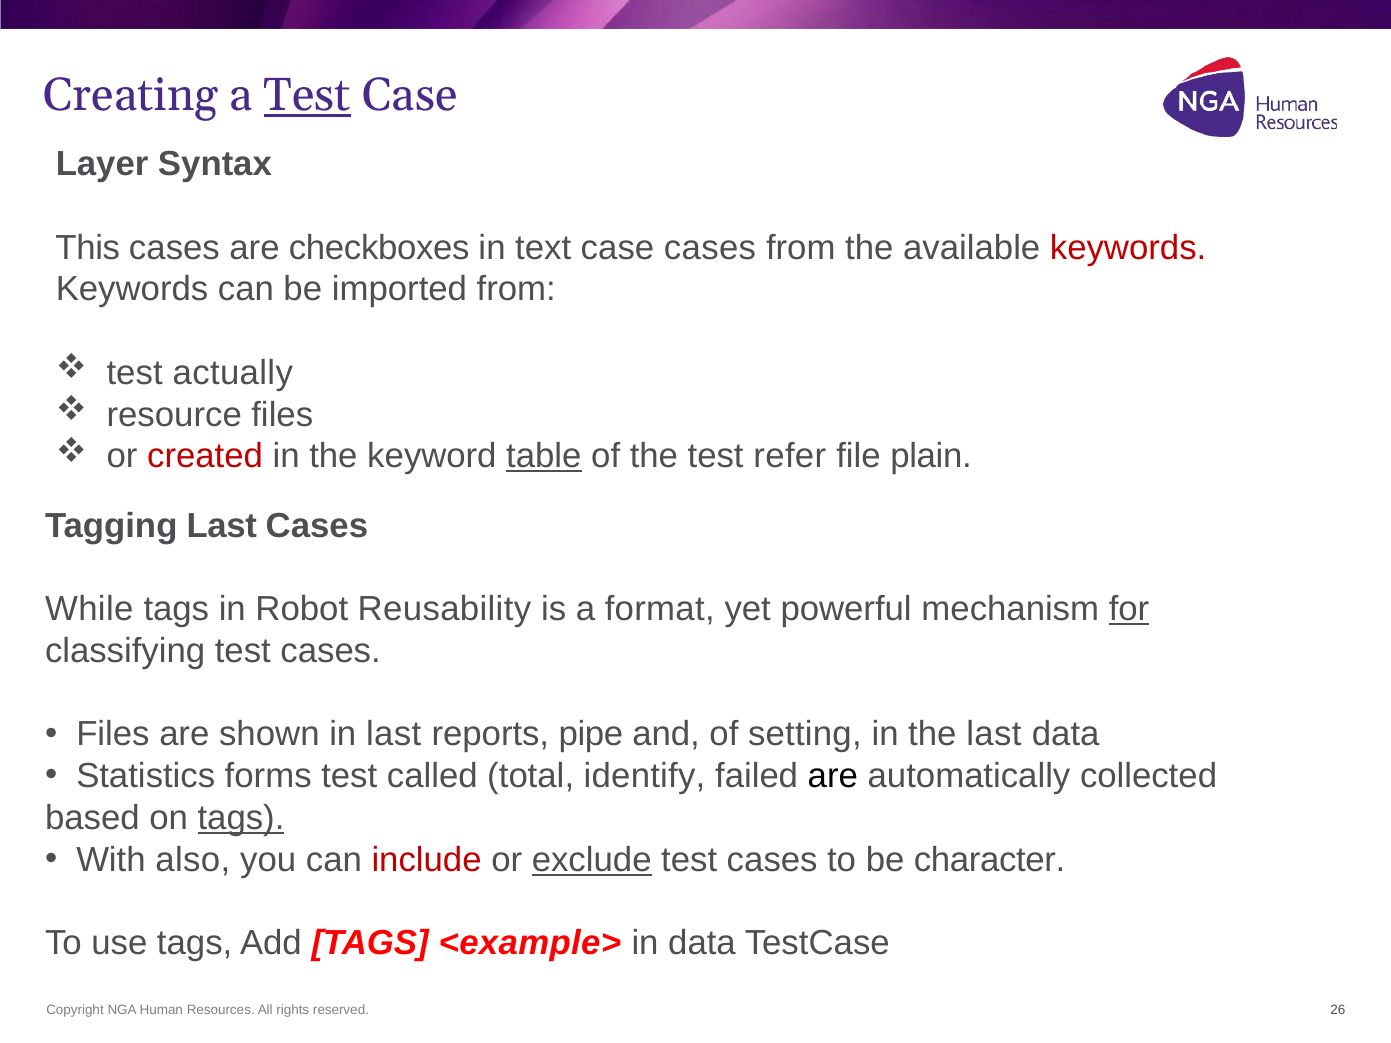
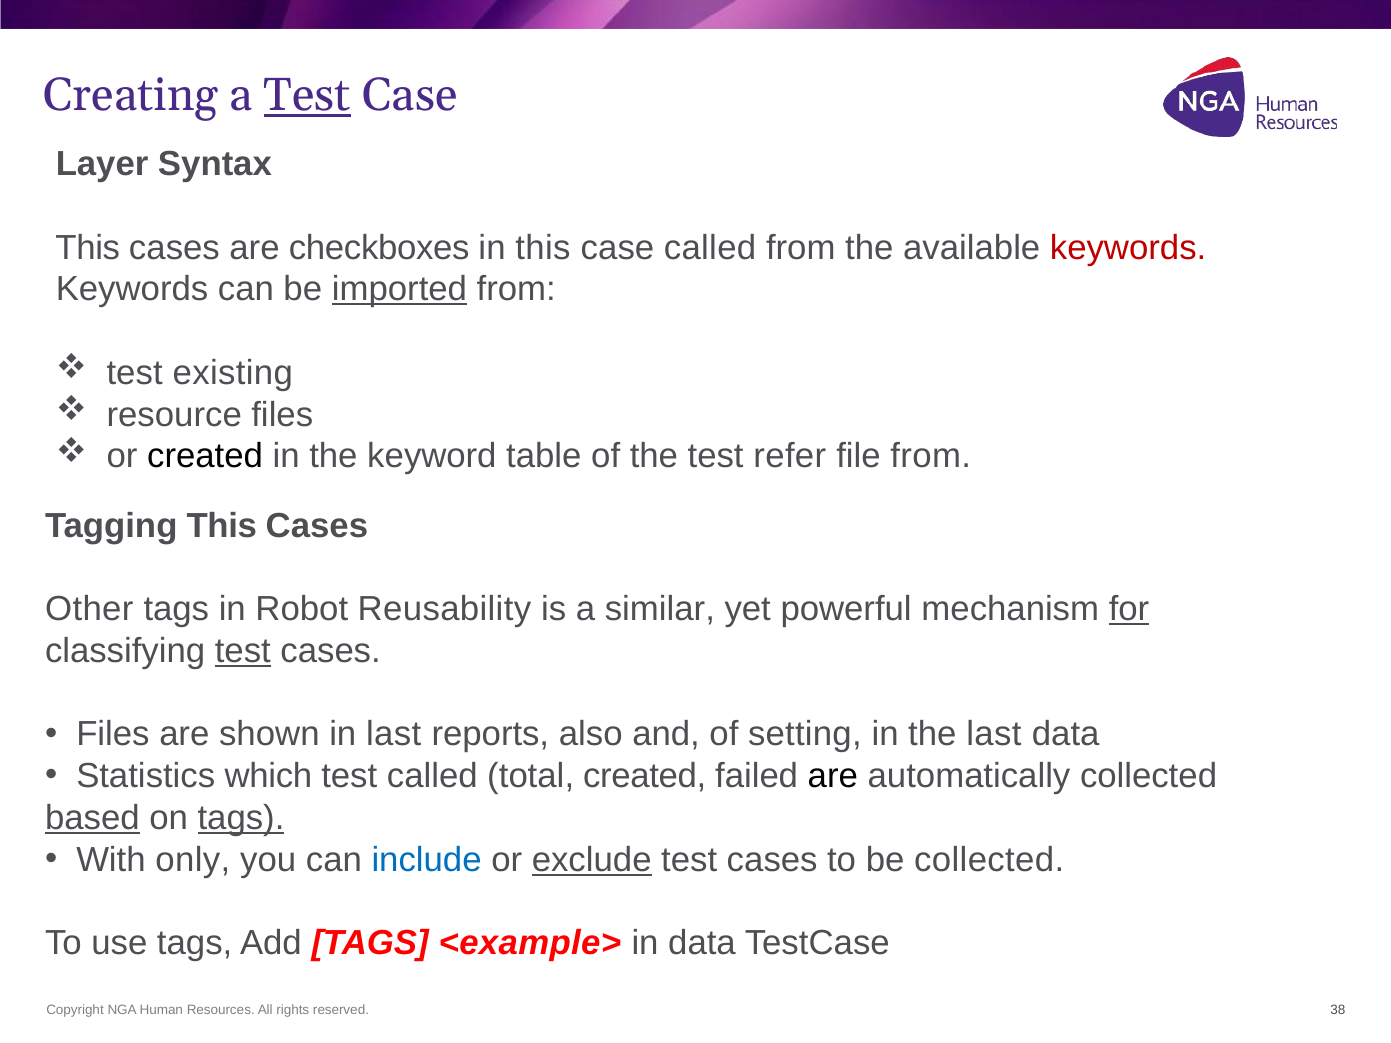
in text: text -> this
case cases: cases -> called
imported underline: none -> present
actually: actually -> existing
created at (205, 456) colour: red -> black
table underline: present -> none
file plain: plain -> from
Tagging Last: Last -> This
While: While -> Other
format: format -> similar
test at (243, 651) underline: none -> present
pipe: pipe -> also
forms: forms -> which
total identify: identify -> created
based underline: none -> present
also: also -> only
include colour: red -> blue
be character: character -> collected
26: 26 -> 38
